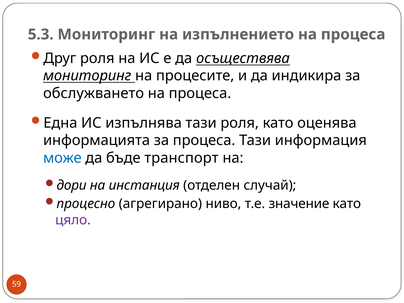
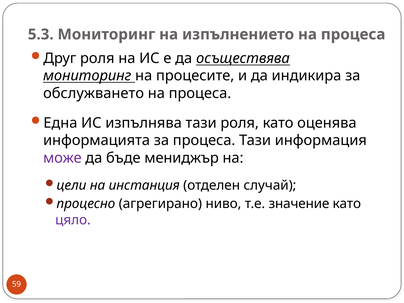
може colour: blue -> purple
транспорт: транспорт -> мениджър
дори: дори -> цели
